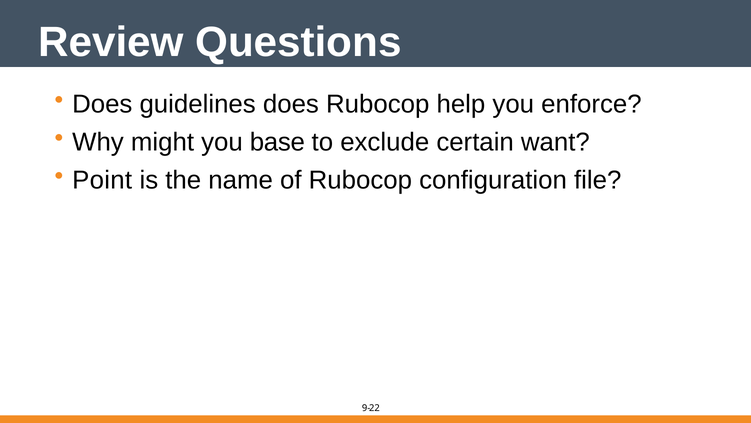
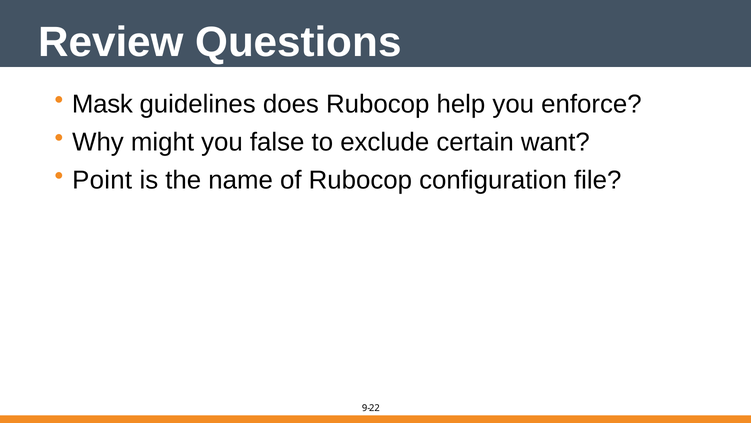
Does at (102, 104): Does -> Mask
base: base -> false
